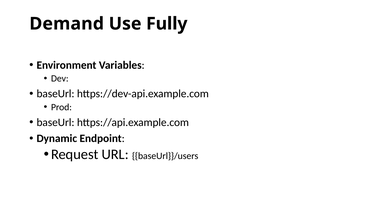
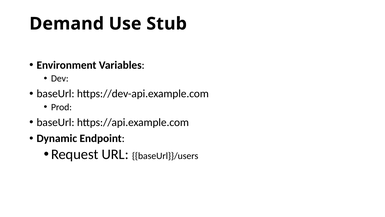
Fully: Fully -> Stub
